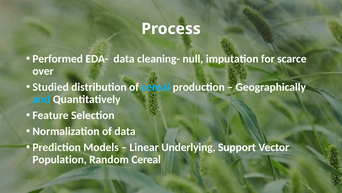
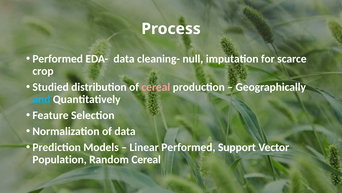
over: over -> crop
cereal at (156, 87) colour: light blue -> pink
Linear Underlying: Underlying -> Performed
